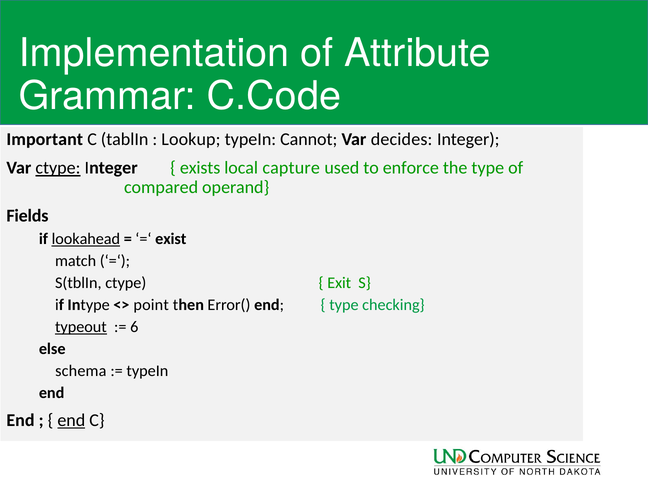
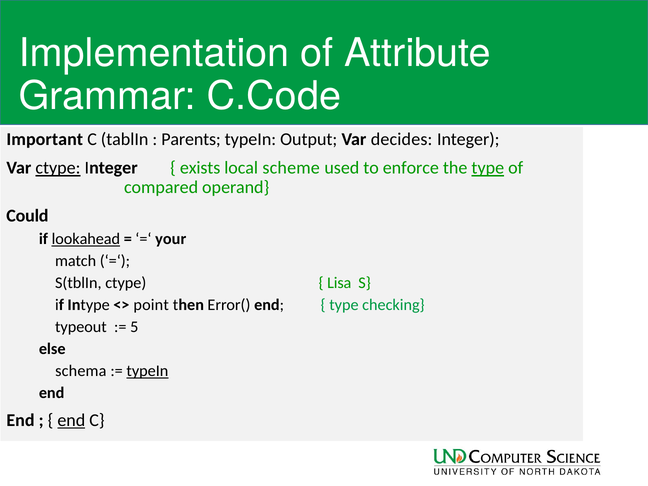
Lookup: Lookup -> Parents
Cannot: Cannot -> Output
capture: capture -> scheme
type at (488, 168) underline: none -> present
Fields: Fields -> Could
exist: exist -> your
Exit: Exit -> Lisa
typeout underline: present -> none
6: 6 -> 5
typeIn at (147, 371) underline: none -> present
